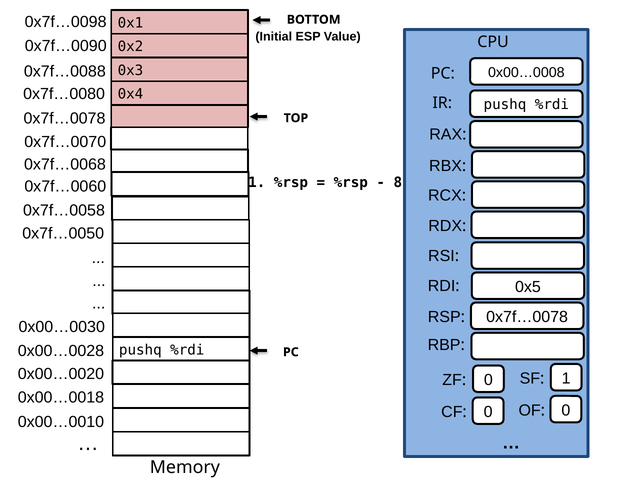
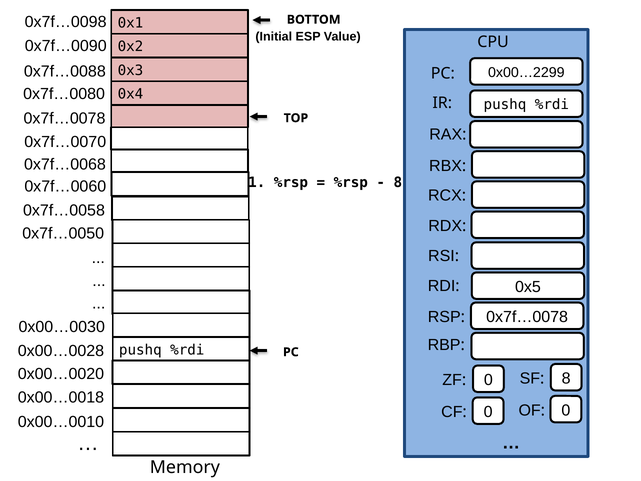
0x00…0008: 0x00…0008 -> 0x00…2299
1 at (566, 378): 1 -> 8
